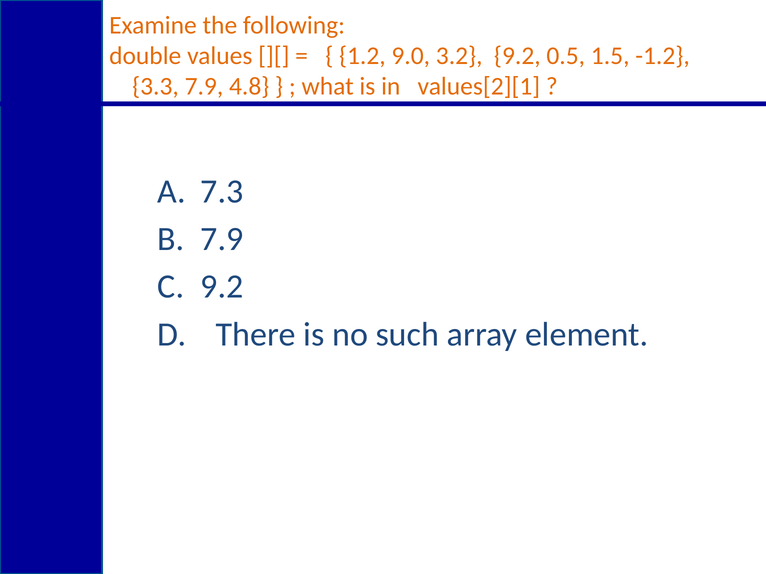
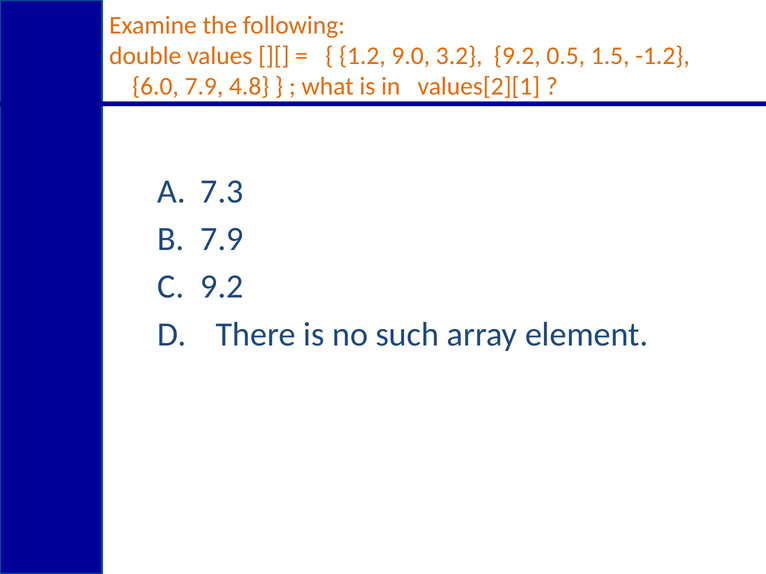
3.3: 3.3 -> 6.0
